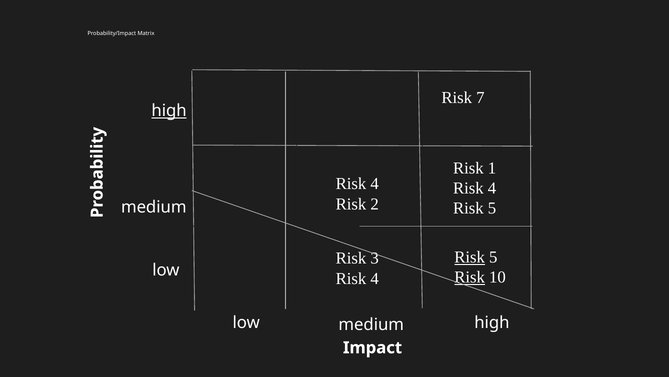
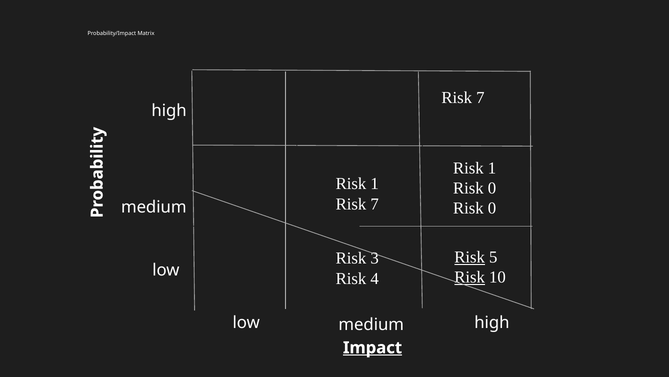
high at (169, 111) underline: present -> none
4 at (375, 184): 4 -> 1
4 at (492, 188): 4 -> 0
2 at (375, 204): 2 -> 7
5 at (492, 208): 5 -> 0
Impact underline: none -> present
